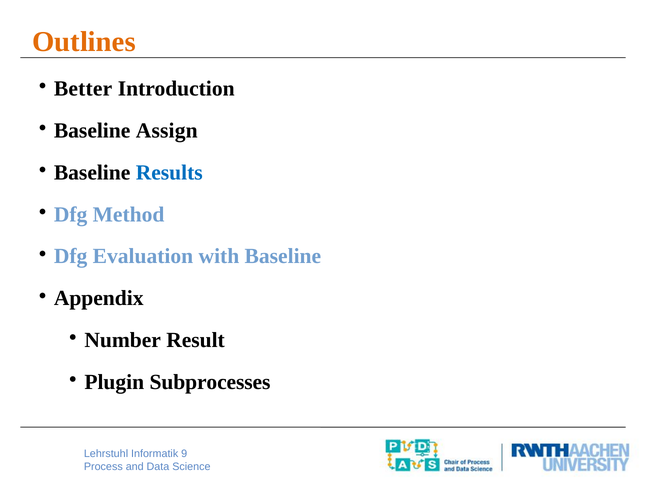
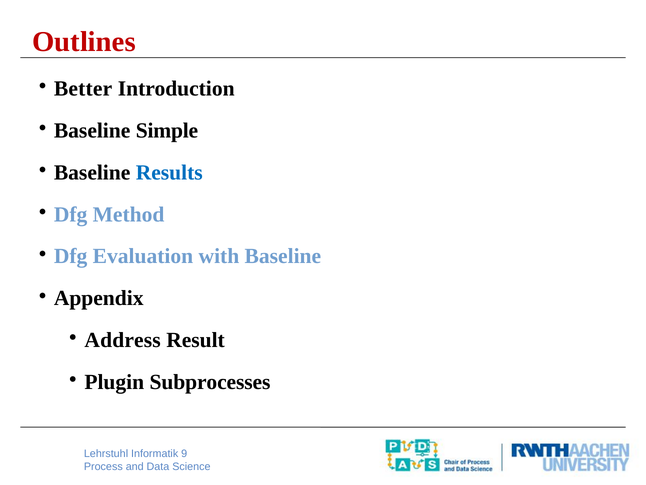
Outlines colour: orange -> red
Assign: Assign -> Simple
Number: Number -> Address
